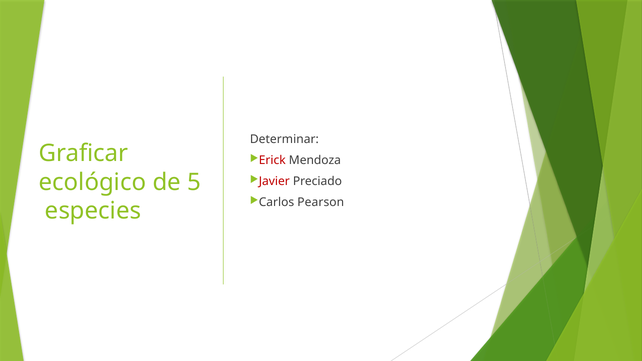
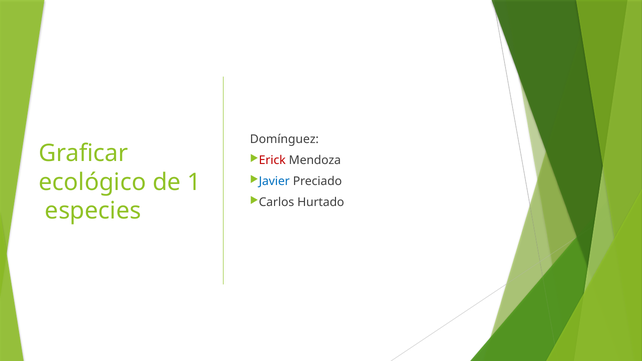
Determinar: Determinar -> Domínguez
5: 5 -> 1
Javier colour: red -> blue
Pearson: Pearson -> Hurtado
